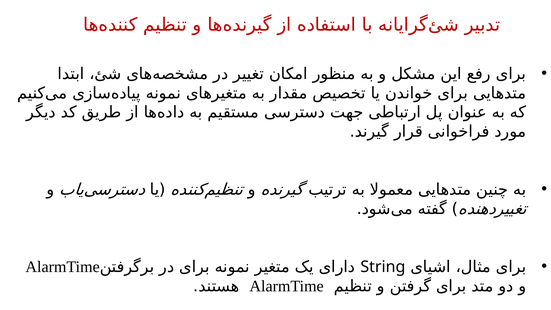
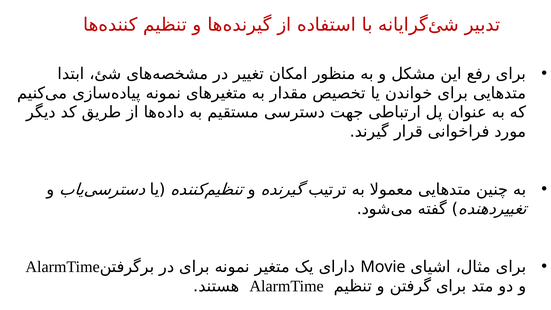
String: String -> Movie
